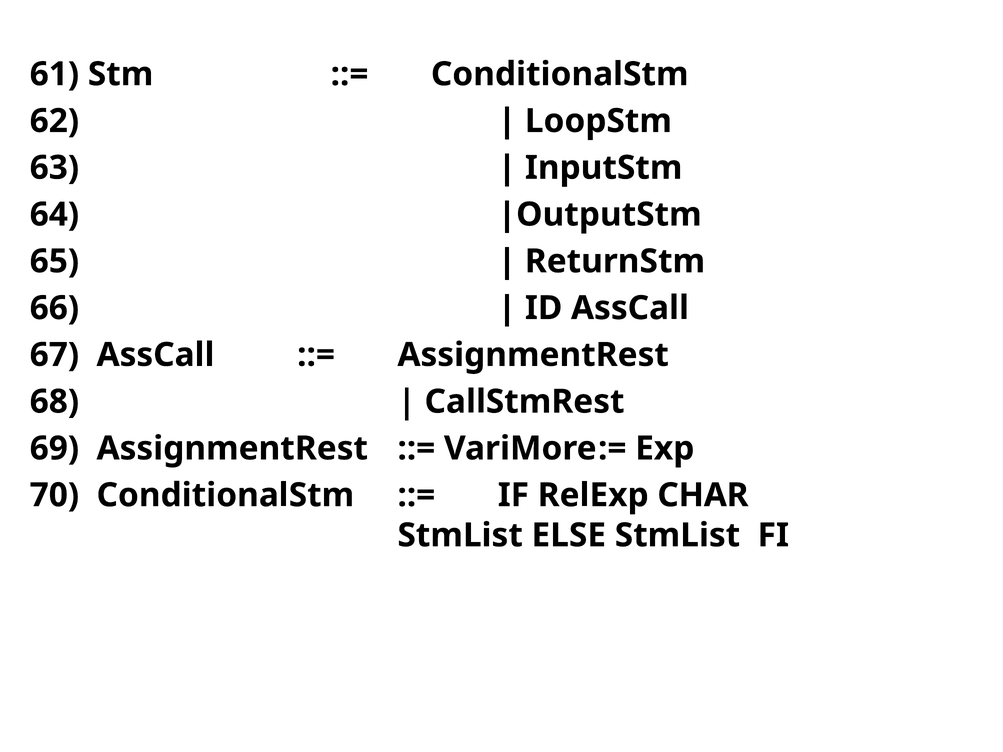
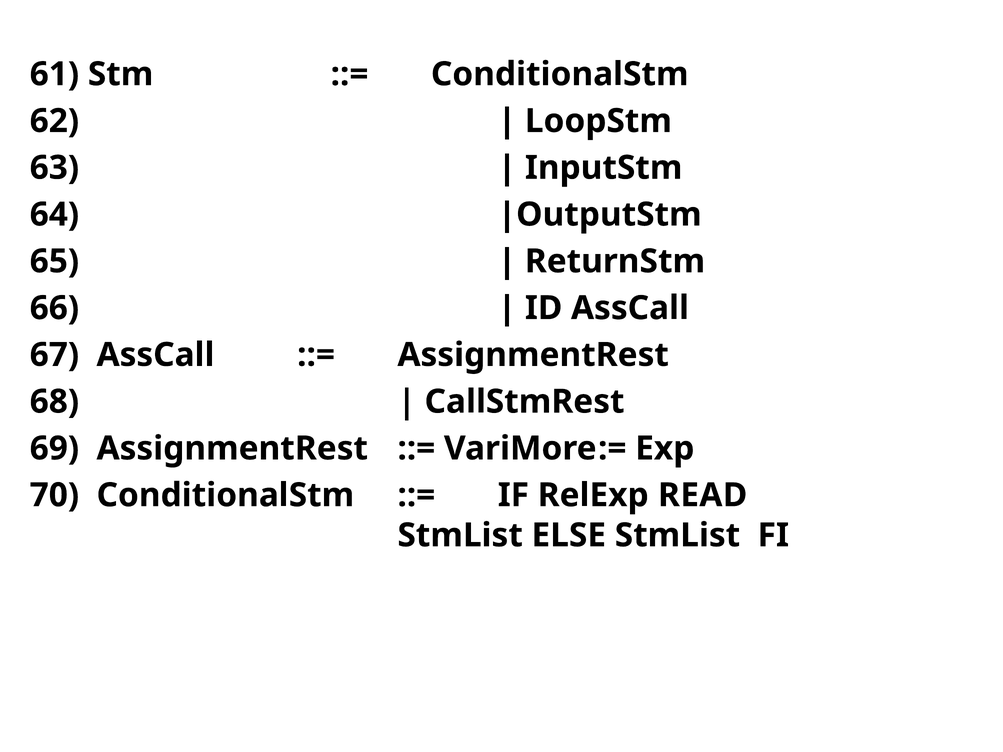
CHAR: CHAR -> READ
